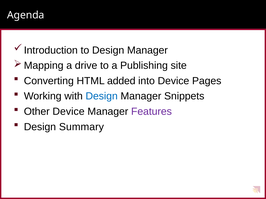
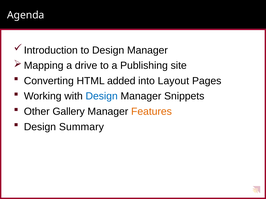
into Device: Device -> Layout
Other Device: Device -> Gallery
Features colour: purple -> orange
